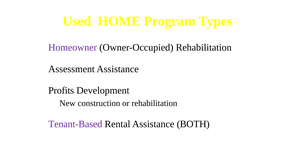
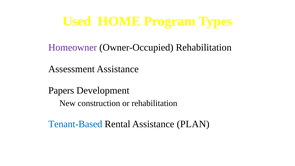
Profits: Profits -> Papers
Tenant-Based colour: purple -> blue
BOTH: BOTH -> PLAN
